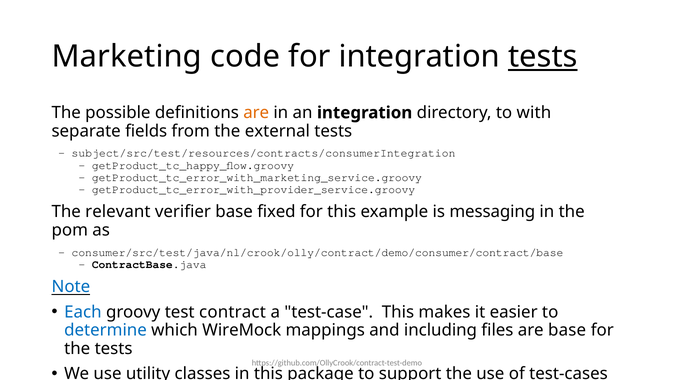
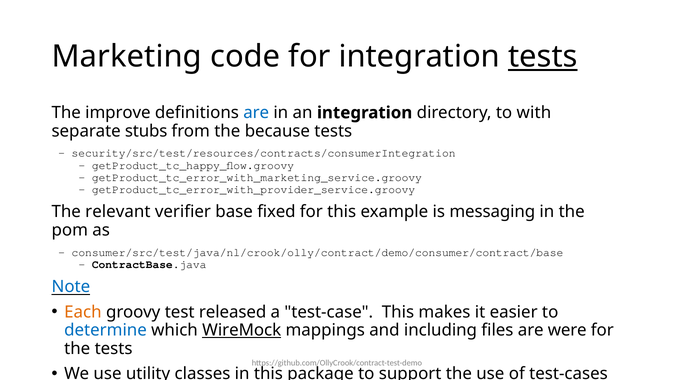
possible: possible -> improve
are at (256, 113) colour: orange -> blue
fields: fields -> stubs
external: external -> because
subject/src/test/resources/contracts/consumerIntegration: subject/src/test/resources/contracts/consumerIntegration -> security/src/test/resources/contracts/consumerIntegration
Each colour: blue -> orange
contract: contract -> released
WireMock underline: none -> present
are base: base -> were
